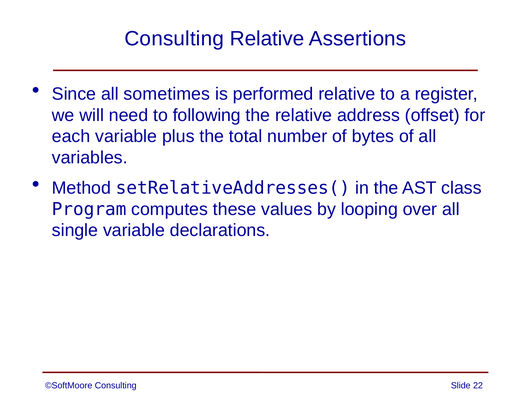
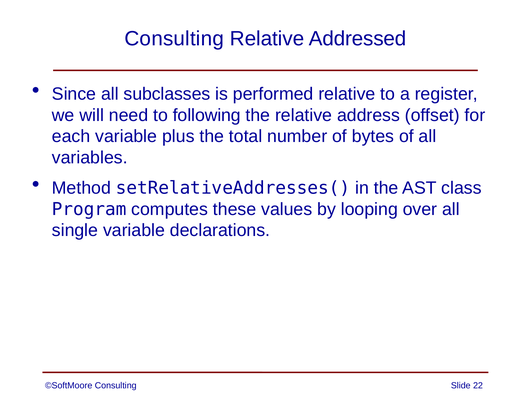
Assertions: Assertions -> Addressed
sometimes: sometimes -> subclasses
